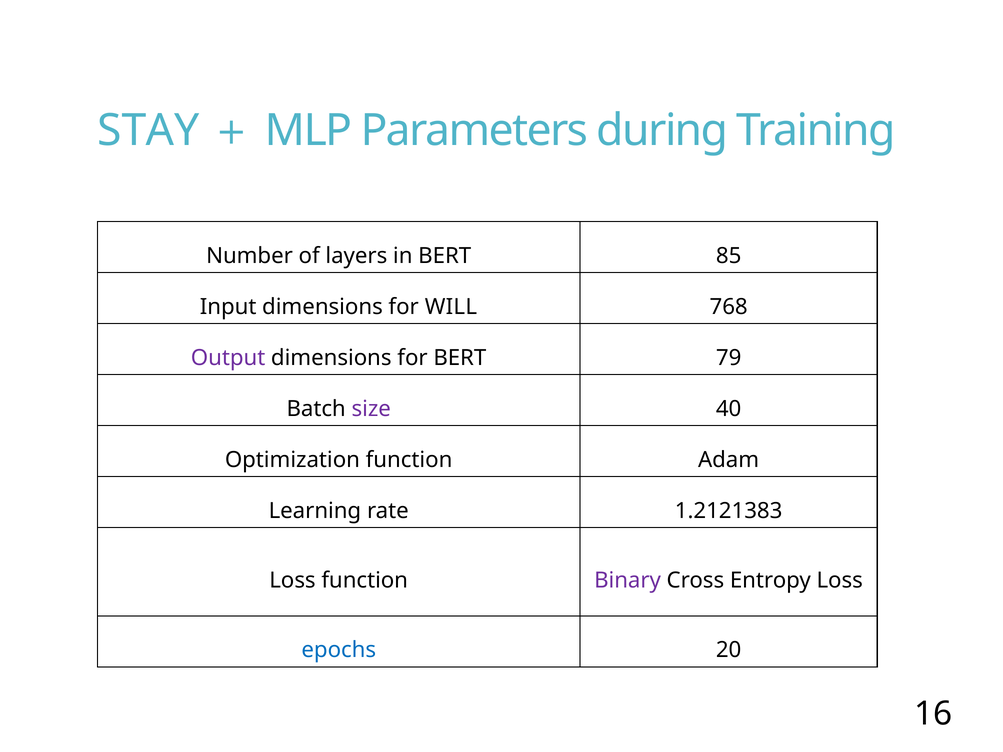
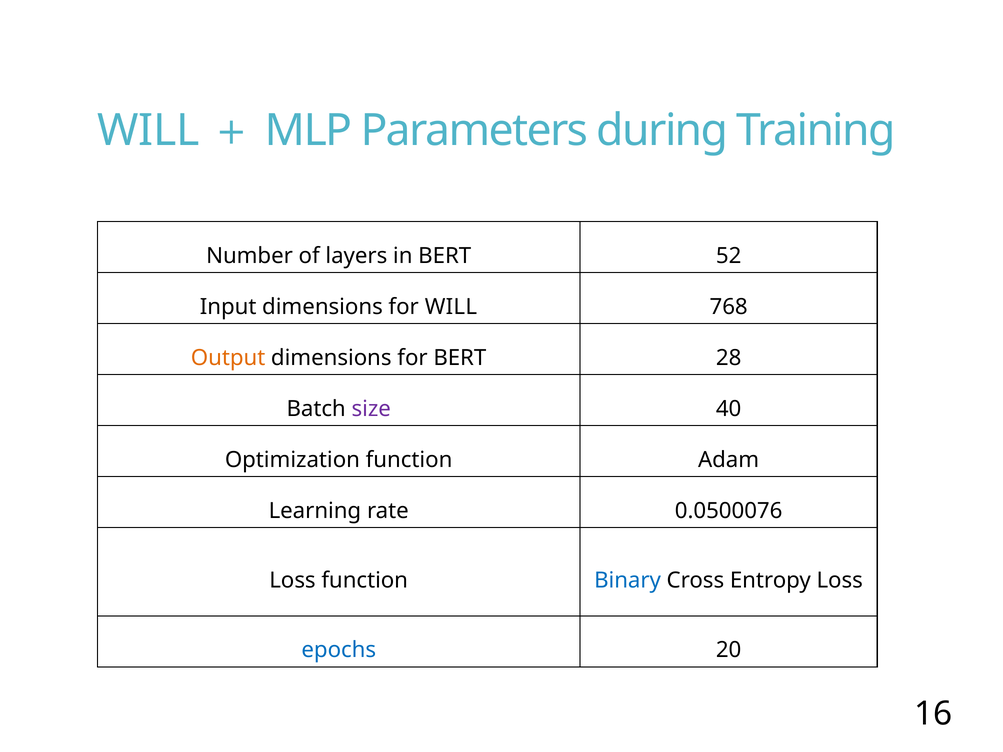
STAY at (148, 131): STAY -> WILL
85: 85 -> 52
Output colour: purple -> orange
79: 79 -> 28
1.2121383: 1.2121383 -> 0.0500076
Binary colour: purple -> blue
